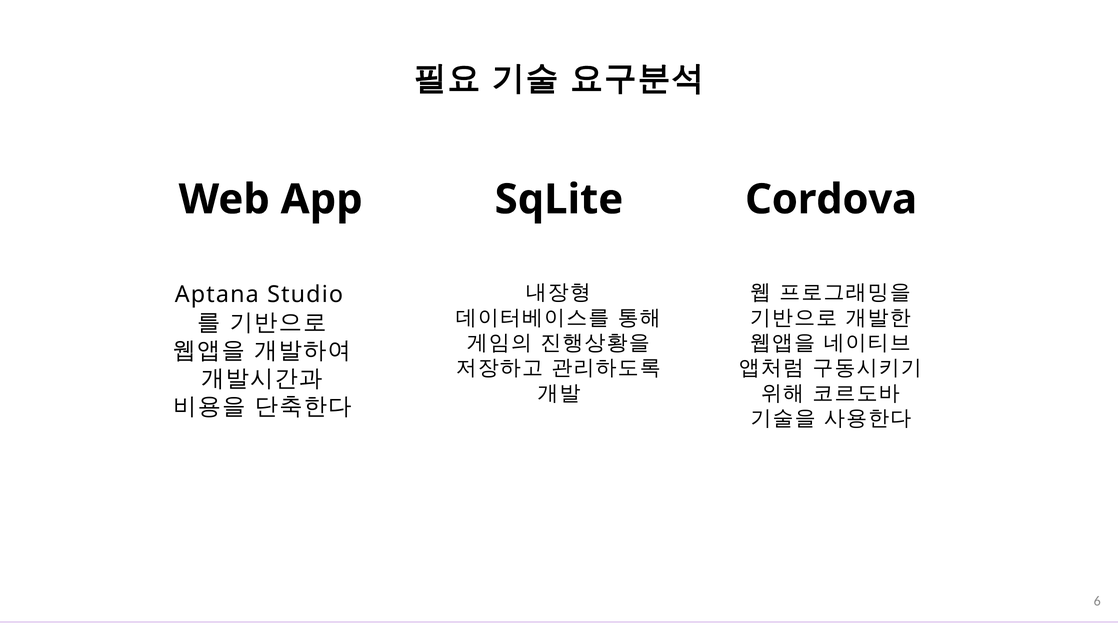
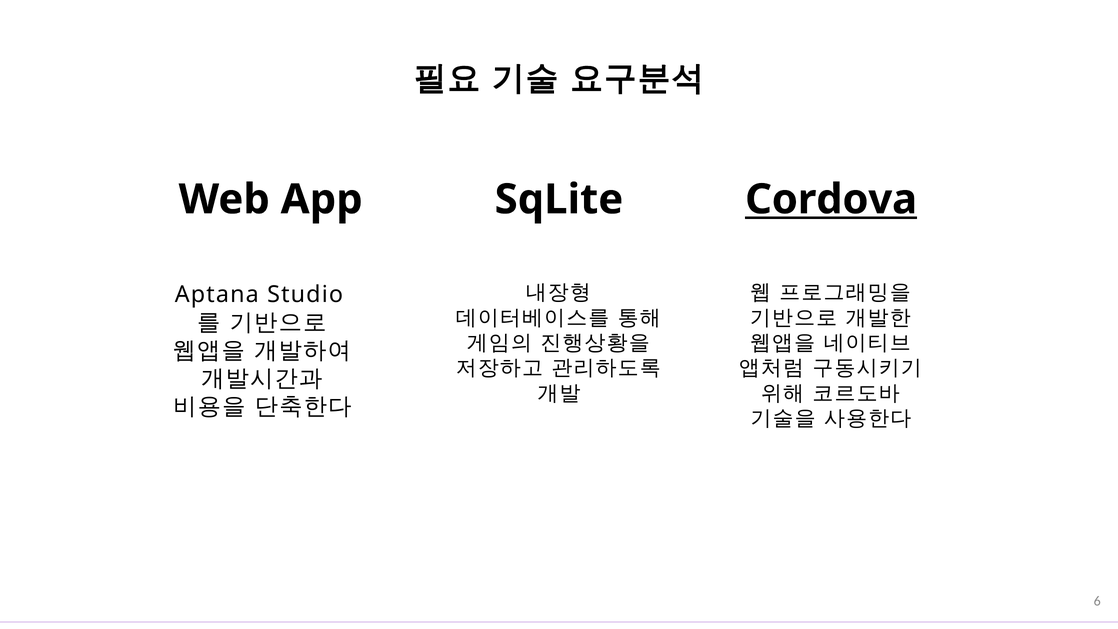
Cordova underline: none -> present
